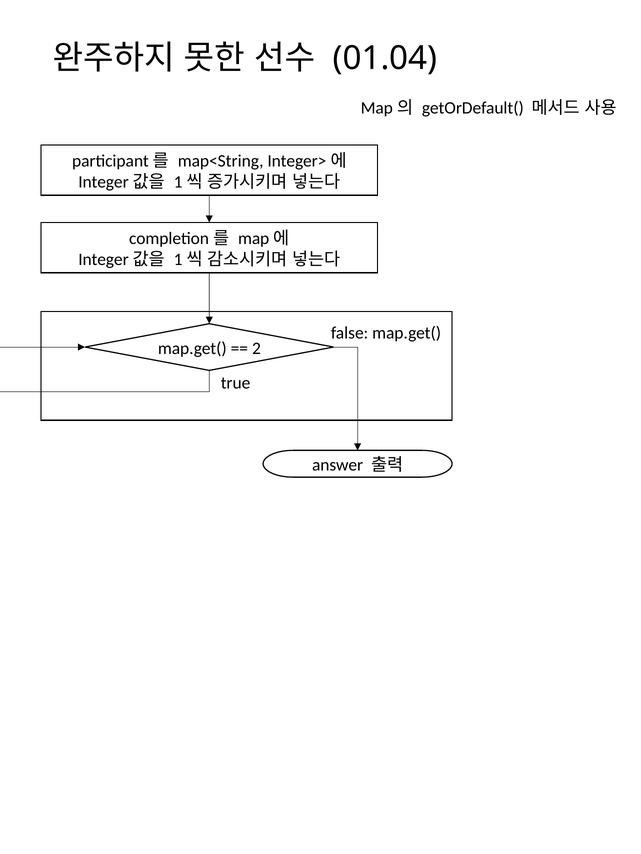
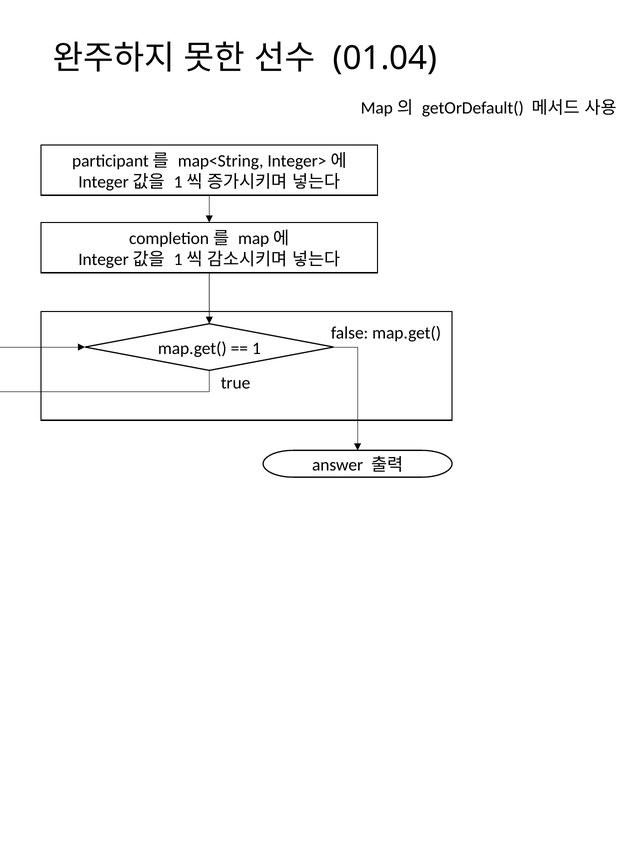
2: 2 -> 1
